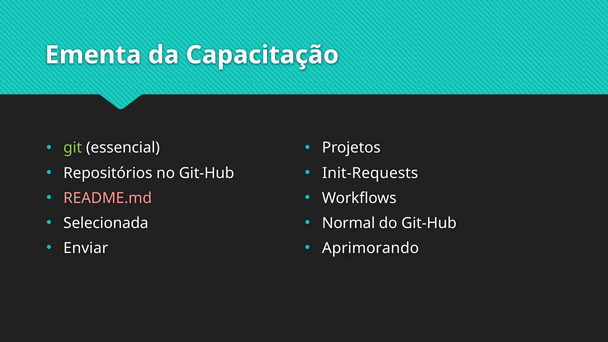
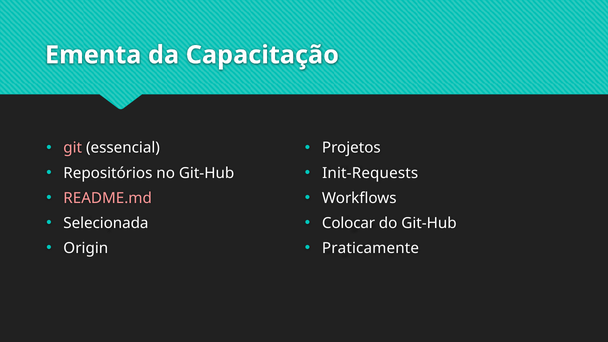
git colour: light green -> pink
Normal: Normal -> Colocar
Enviar: Enviar -> Origin
Aprimorando: Aprimorando -> Praticamente
